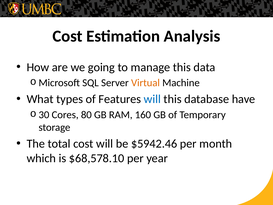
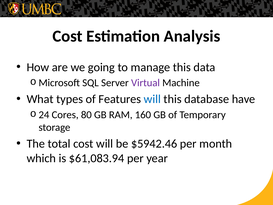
Virtual colour: orange -> purple
30: 30 -> 24
$68,578.10: $68,578.10 -> $61,083.94
